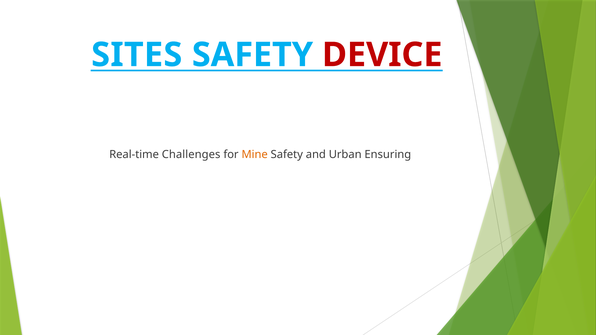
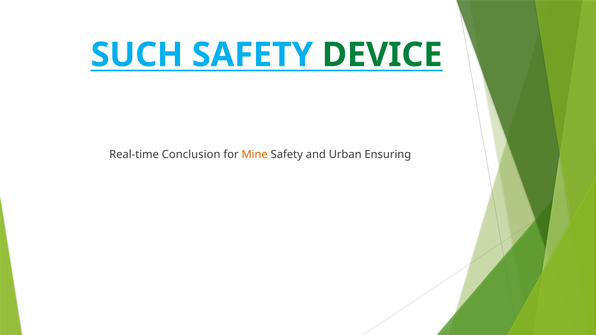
SITES: SITES -> SUCH
DEVICE colour: red -> green
Challenges: Challenges -> Conclusion
